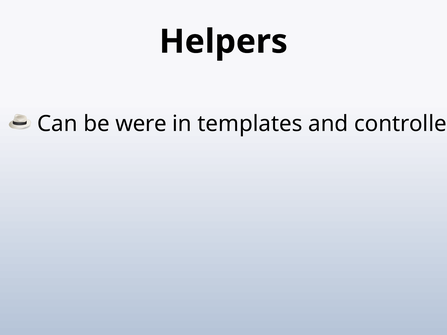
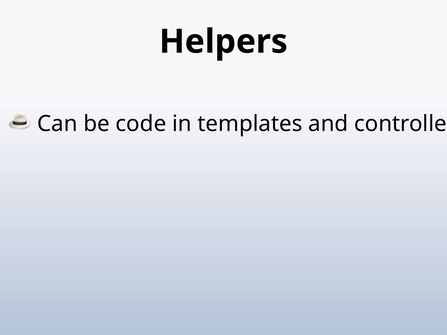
were: were -> code
